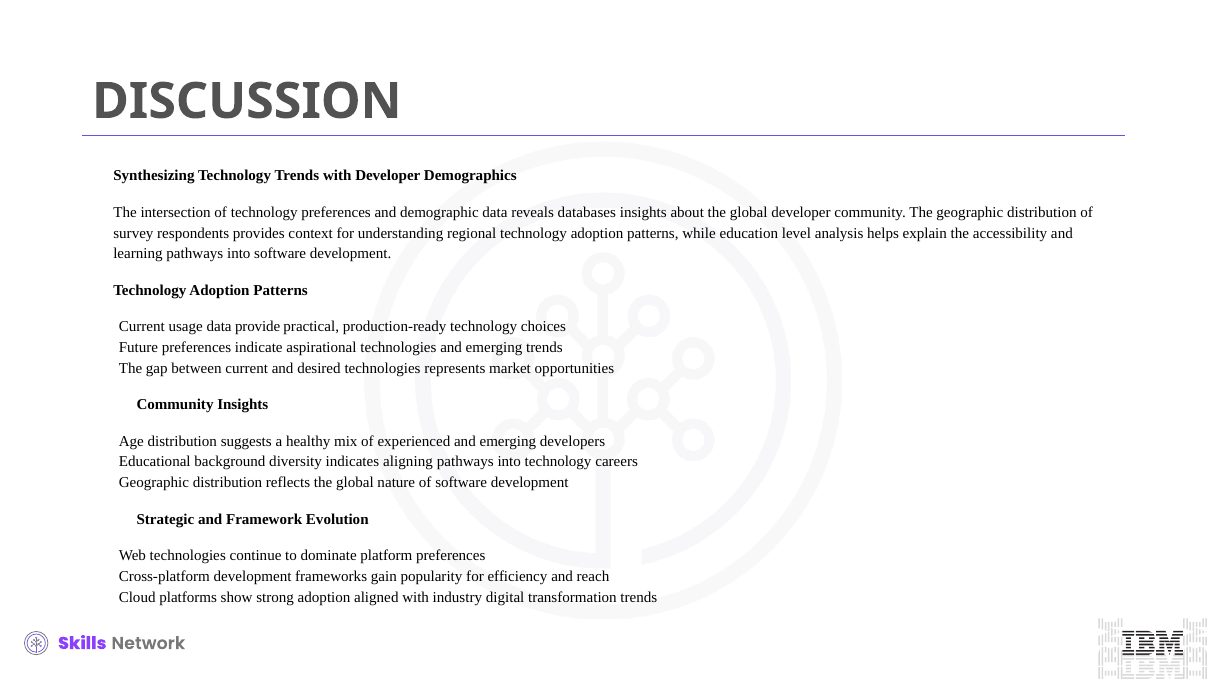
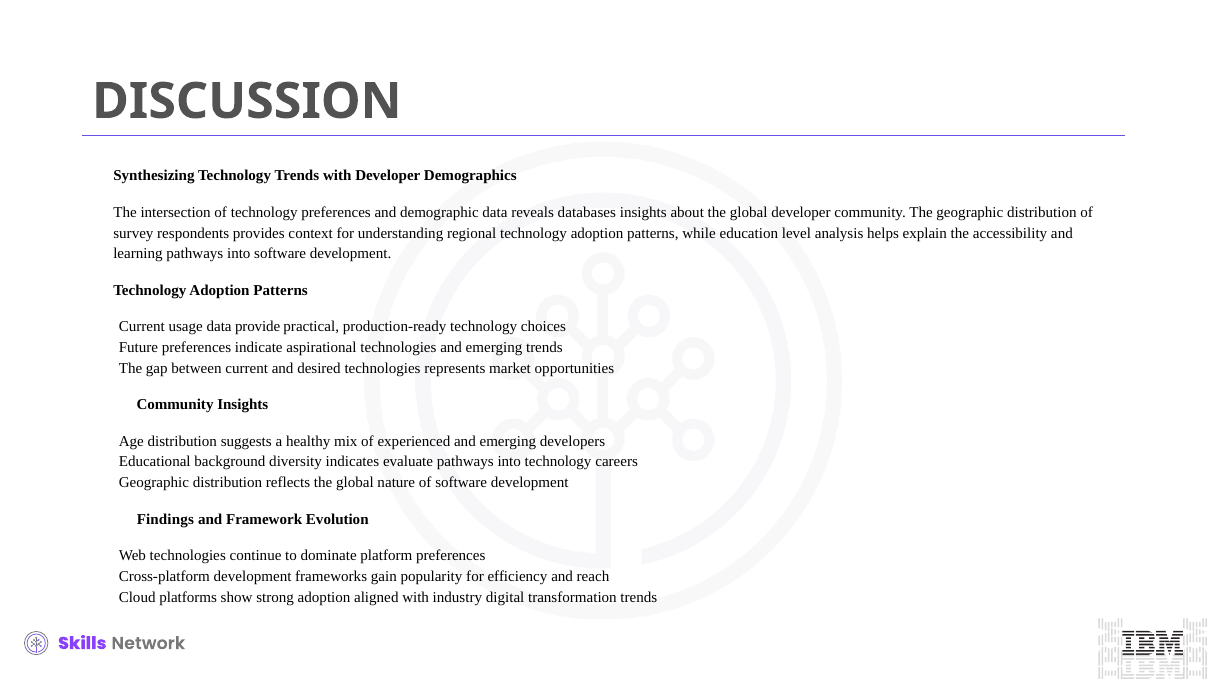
aligning: aligning -> evaluate
Strategic: Strategic -> Findings
